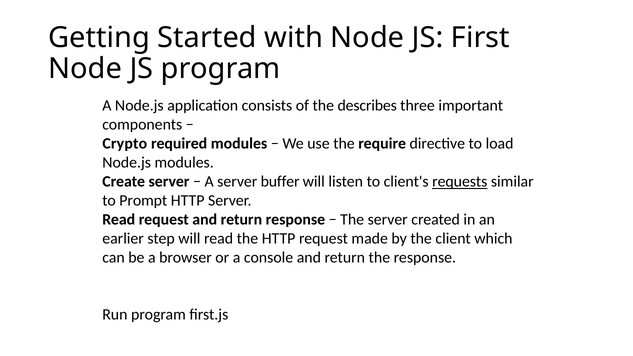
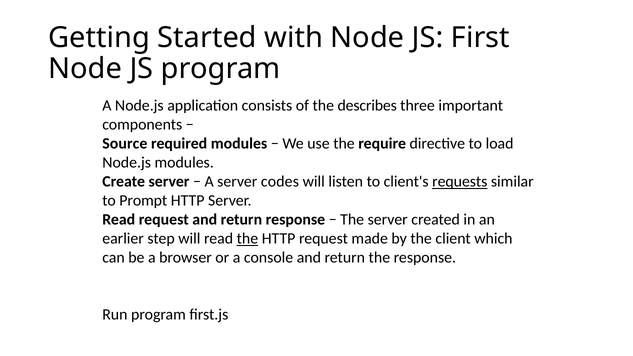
Crypto: Crypto -> Source
buffer: buffer -> codes
the at (247, 239) underline: none -> present
